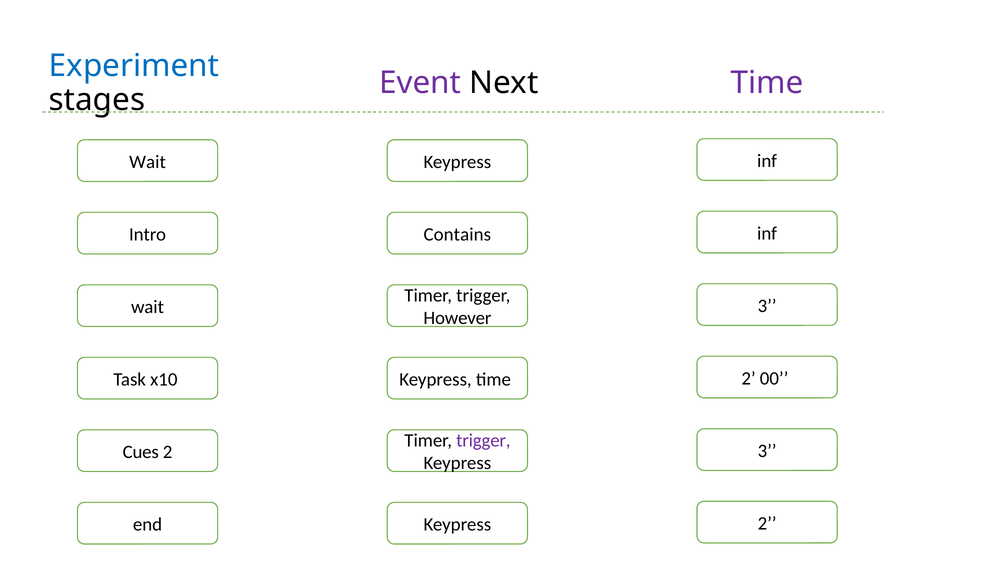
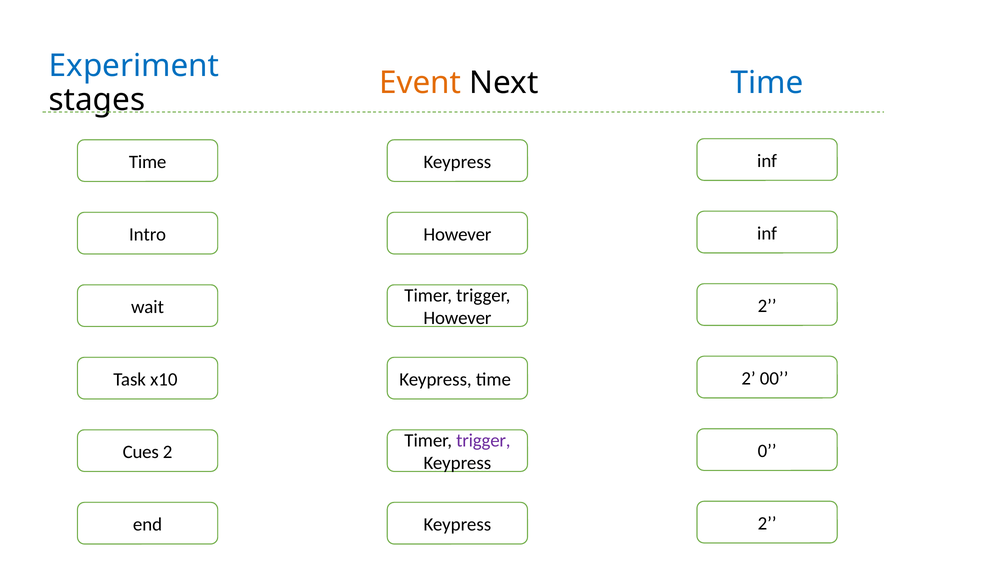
Event colour: purple -> orange
Time at (767, 83) colour: purple -> blue
Wait at (148, 162): Wait -> Time
Contains at (457, 234): Contains -> However
3 at (767, 306): 3 -> 2
3 at (767, 451): 3 -> 0
